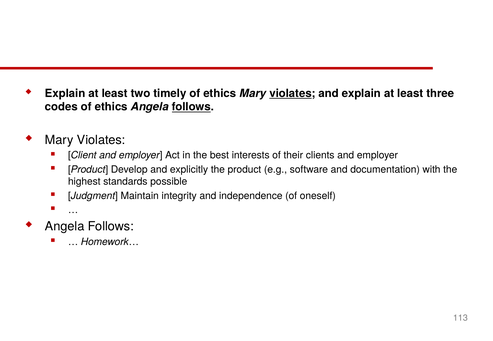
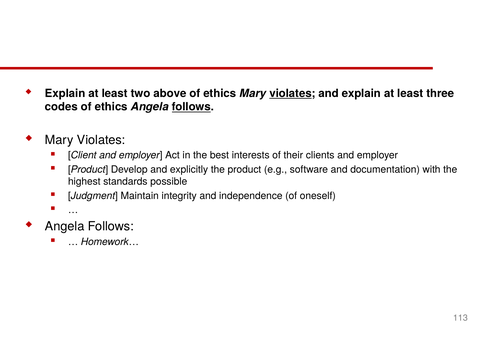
timely: timely -> above
